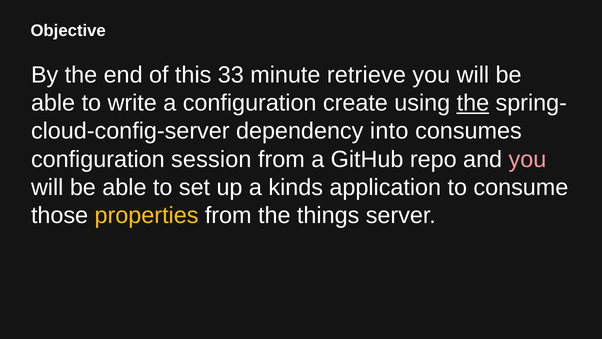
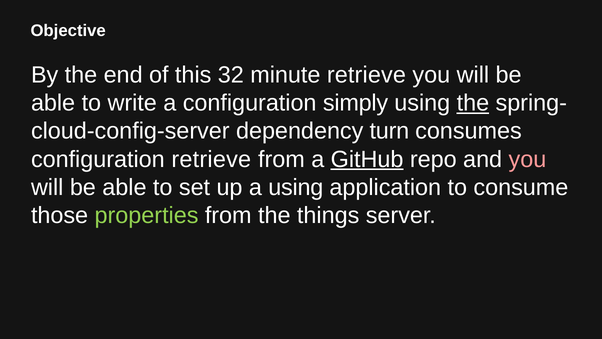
33: 33 -> 32
create: create -> simply
into: into -> turn
configuration session: session -> retrieve
GitHub underline: none -> present
a kinds: kinds -> using
properties colour: yellow -> light green
